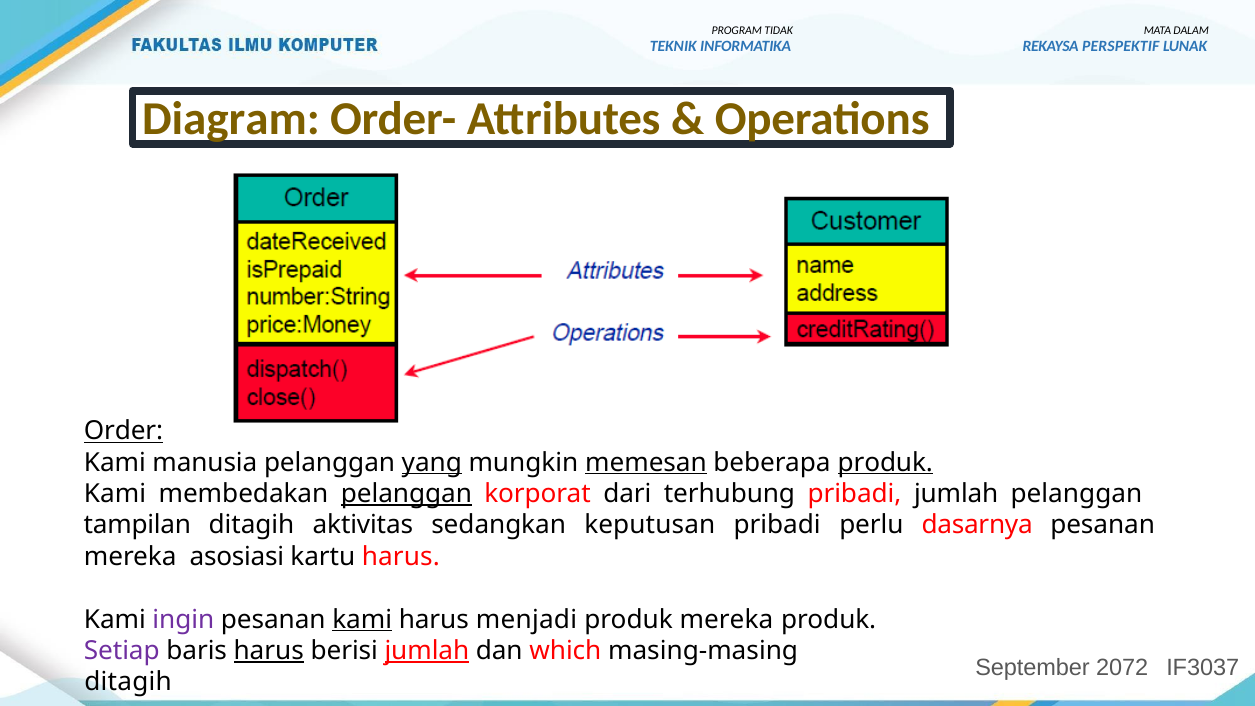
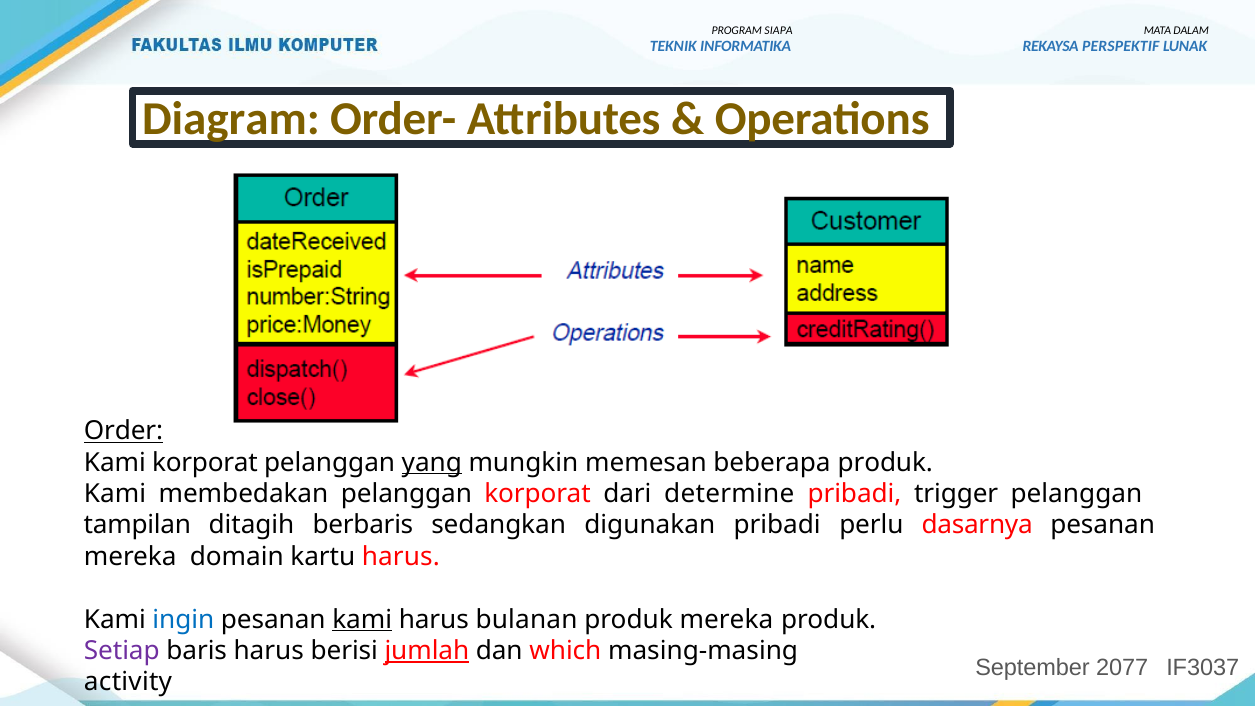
TIDAK: TIDAK -> SIAPA
Kami manusia: manusia -> korporat
memesan underline: present -> none
produk at (885, 462) underline: present -> none
pelanggan at (406, 494) underline: present -> none
terhubung: terhubung -> determine
pribadi jumlah: jumlah -> trigger
aktivitas: aktivitas -> berbaris
keputusan: keputusan -> digunakan
asosiasi: asosiasi -> domain
ingin colour: purple -> blue
menjadi: menjadi -> bulanan
harus at (269, 651) underline: present -> none
2072: 2072 -> 2077
ditagih at (128, 682): ditagih -> activity
